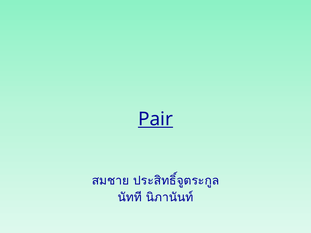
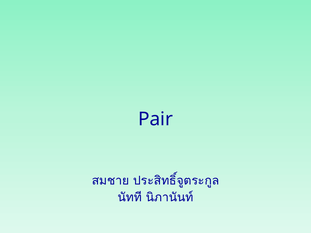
Pair underline: present -> none
